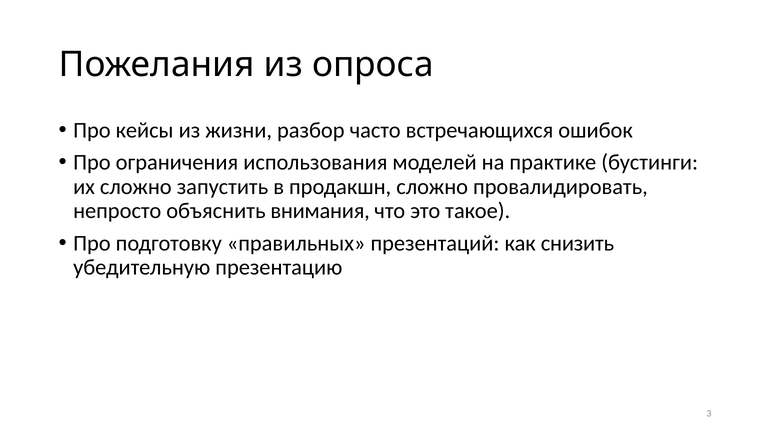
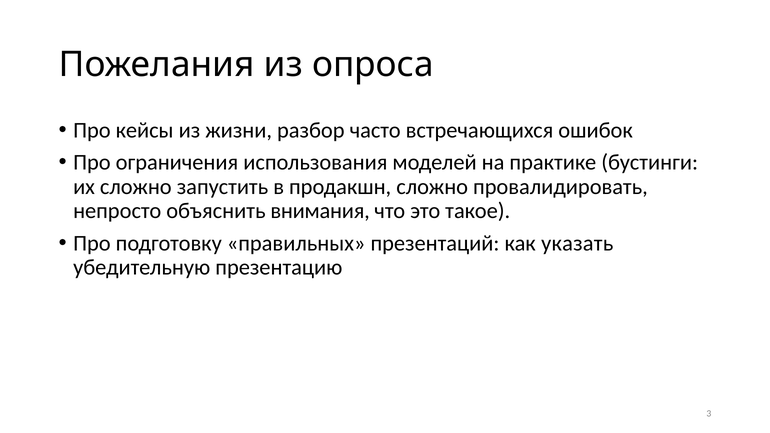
снизить: снизить -> указать
